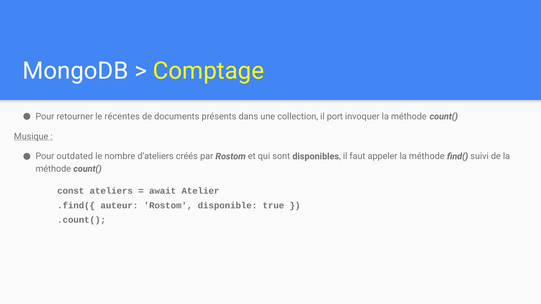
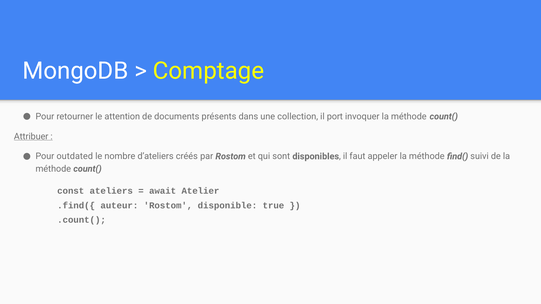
récentes: récentes -> attention
Musique: Musique -> Attribuer
